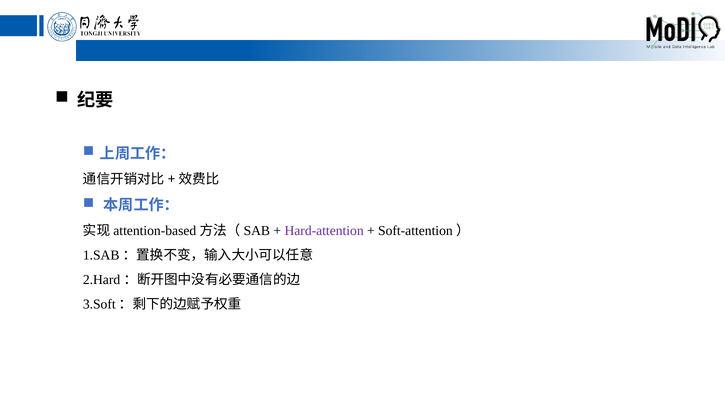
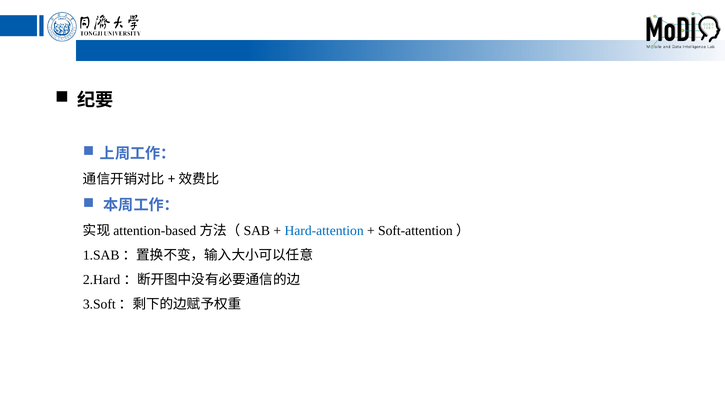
Hard-attention colour: purple -> blue
